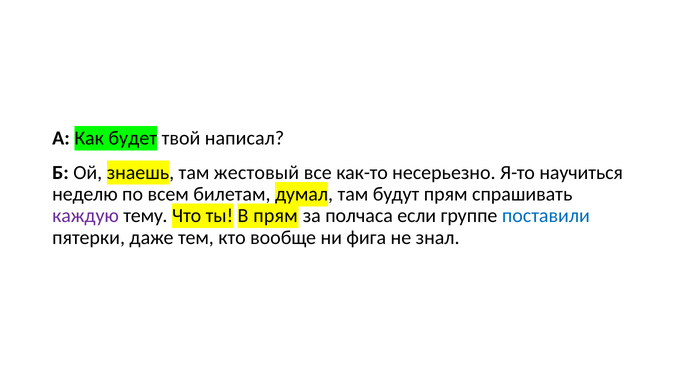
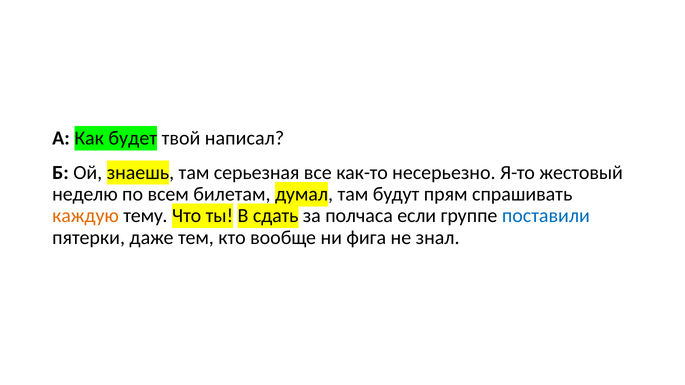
жестовый: жестовый -> серьезная
научиться: научиться -> жестовый
каждую colour: purple -> orange
В прям: прям -> сдать
